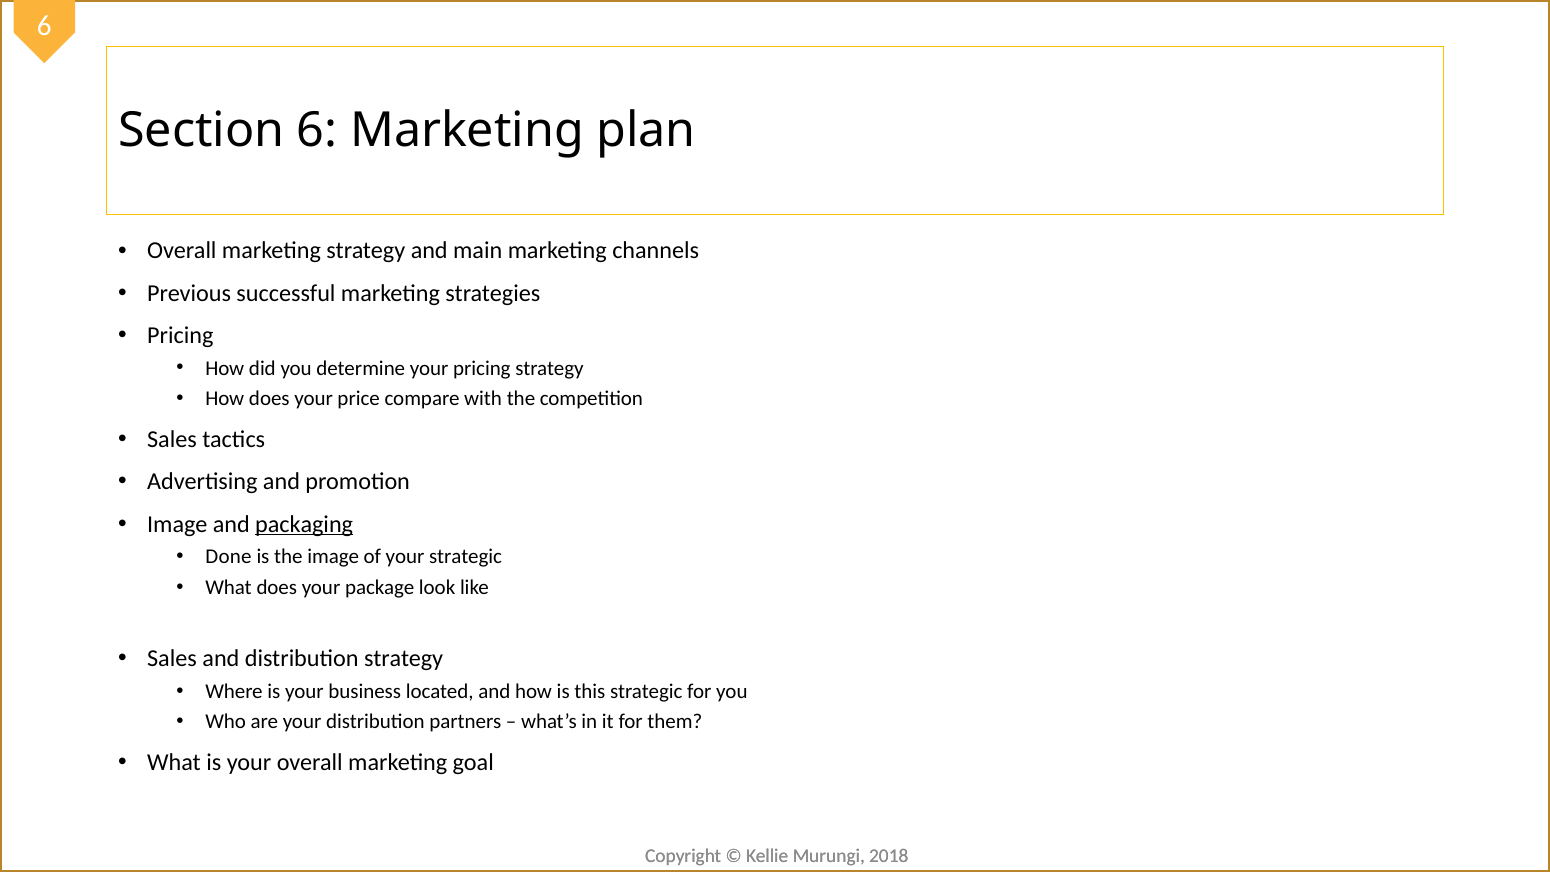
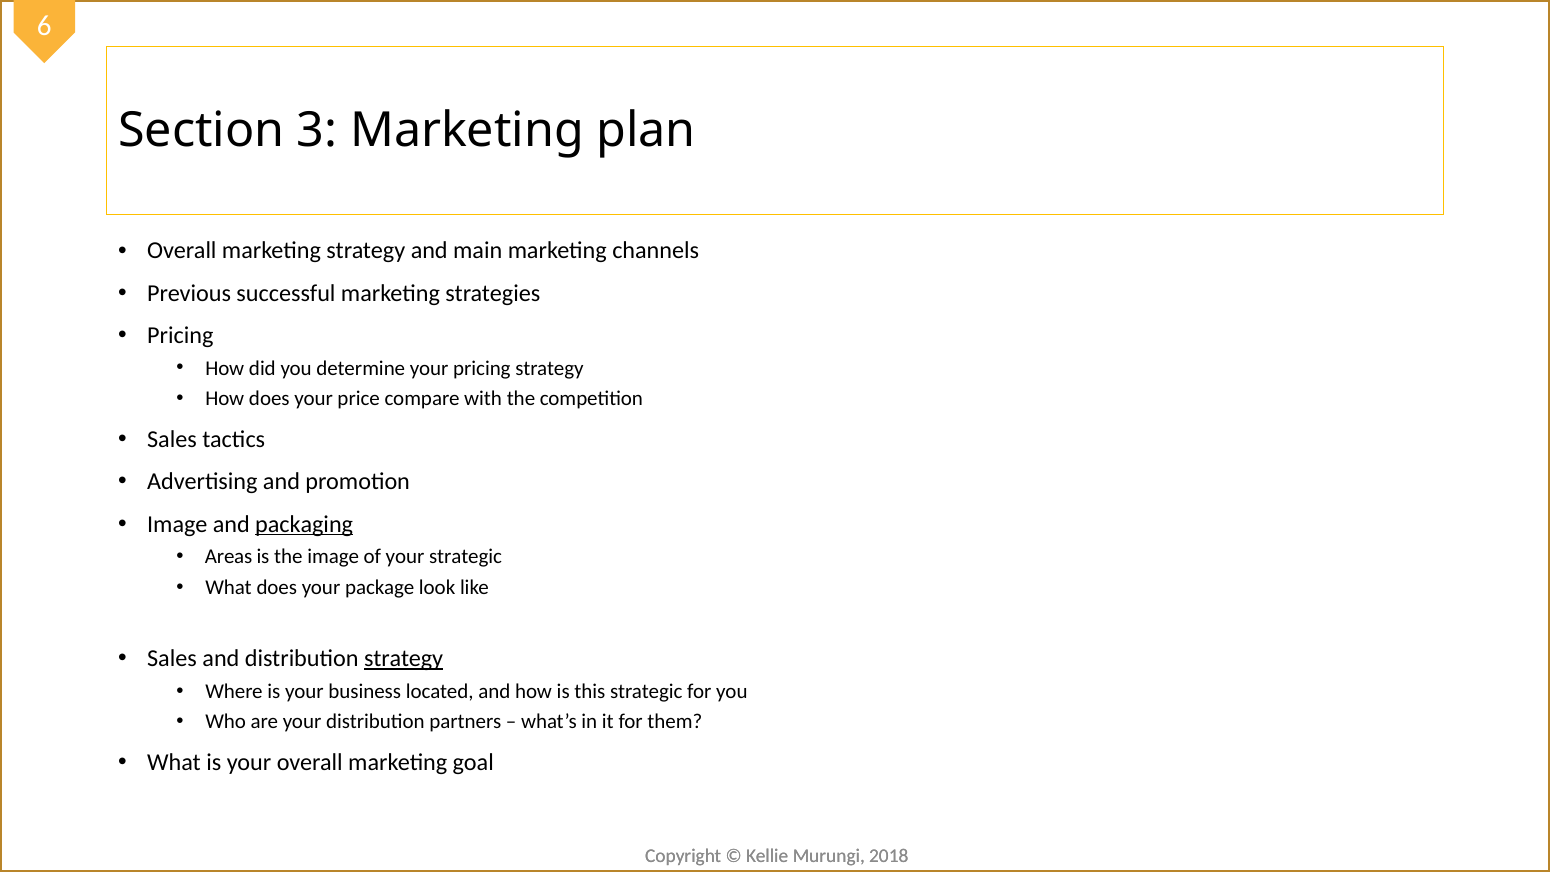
Section 6: 6 -> 3
Done: Done -> Areas
strategy at (404, 659) underline: none -> present
